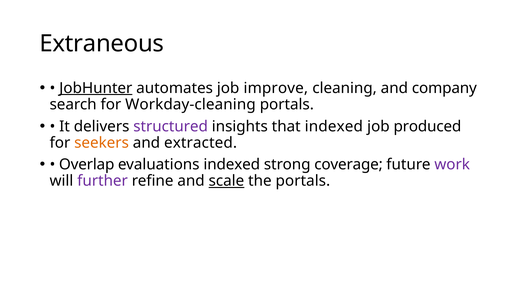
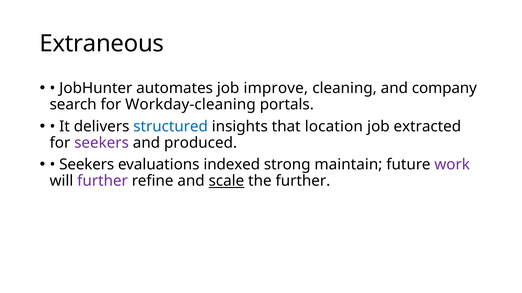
JobHunter underline: present -> none
structured colour: purple -> blue
that indexed: indexed -> location
produced: produced -> extracted
seekers at (102, 143) colour: orange -> purple
extracted: extracted -> produced
Overlap at (87, 165): Overlap -> Seekers
coverage: coverage -> maintain
the portals: portals -> further
